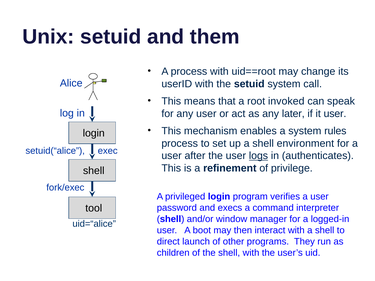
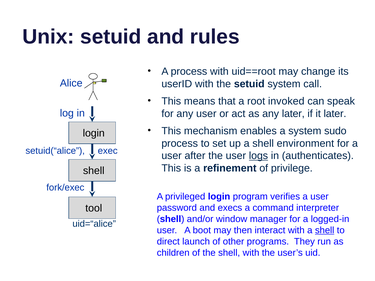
them: them -> rules
it user: user -> later
rules: rules -> sudo
shell at (325, 230) underline: none -> present
